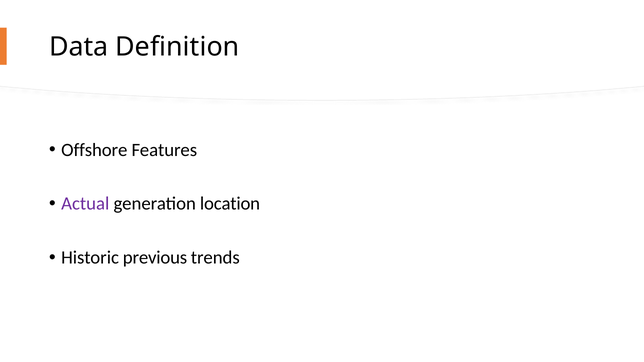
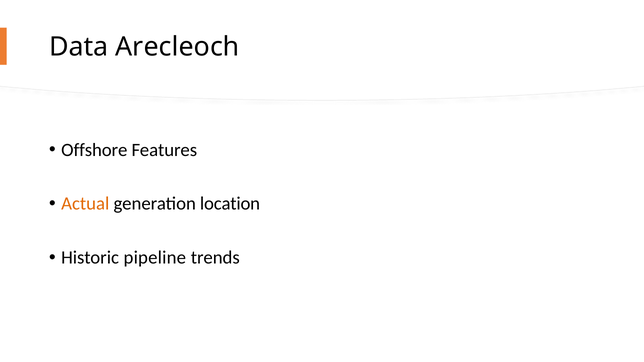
Definition: Definition -> Arecleoch
Actual colour: purple -> orange
previous: previous -> pipeline
